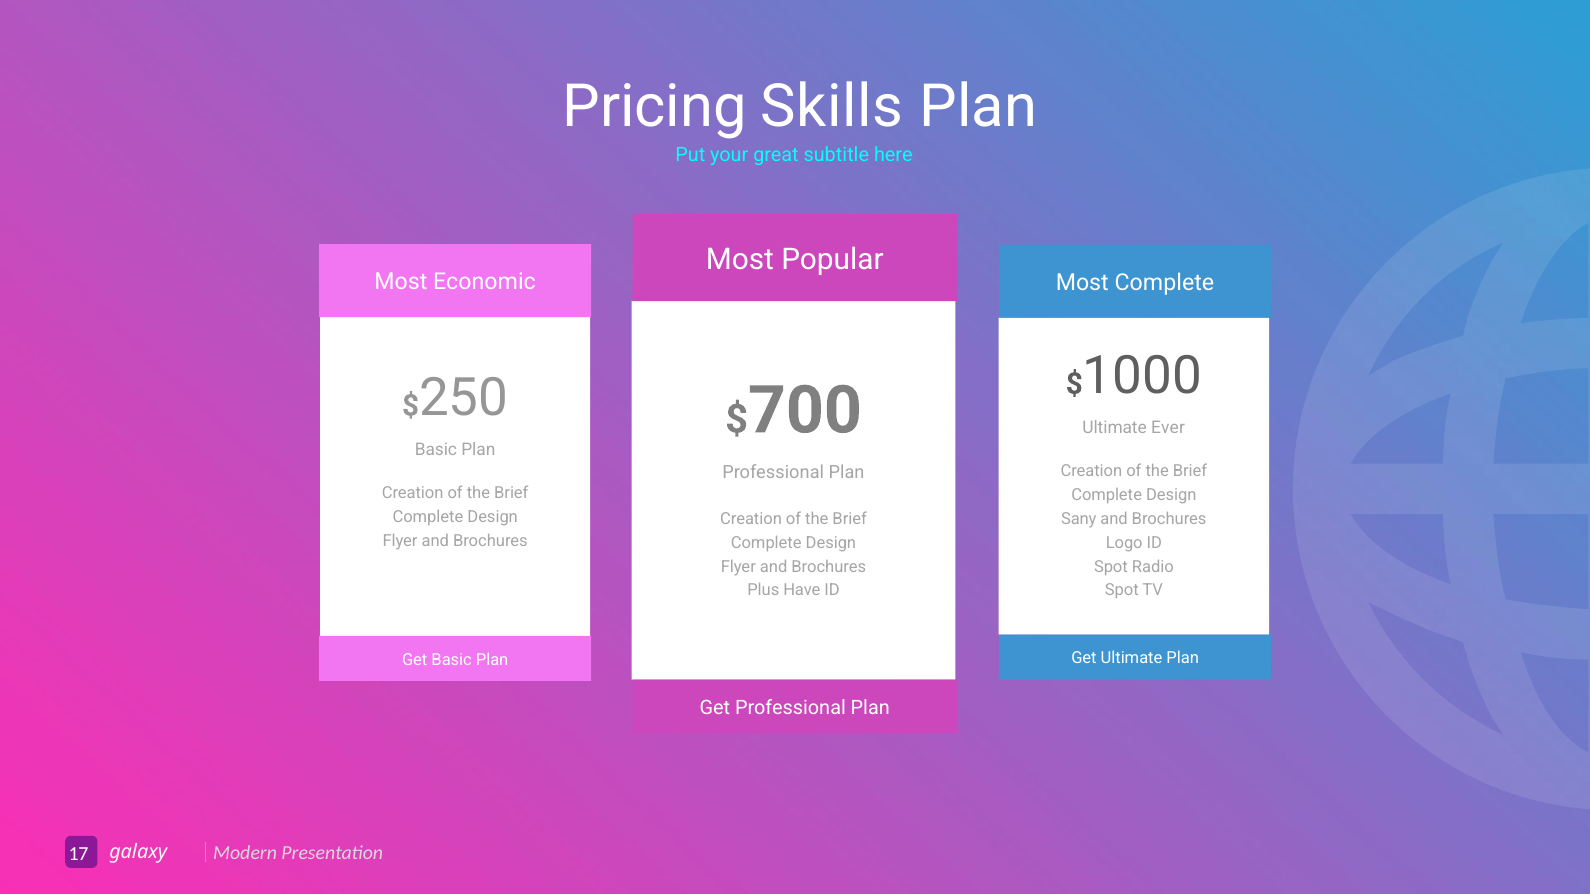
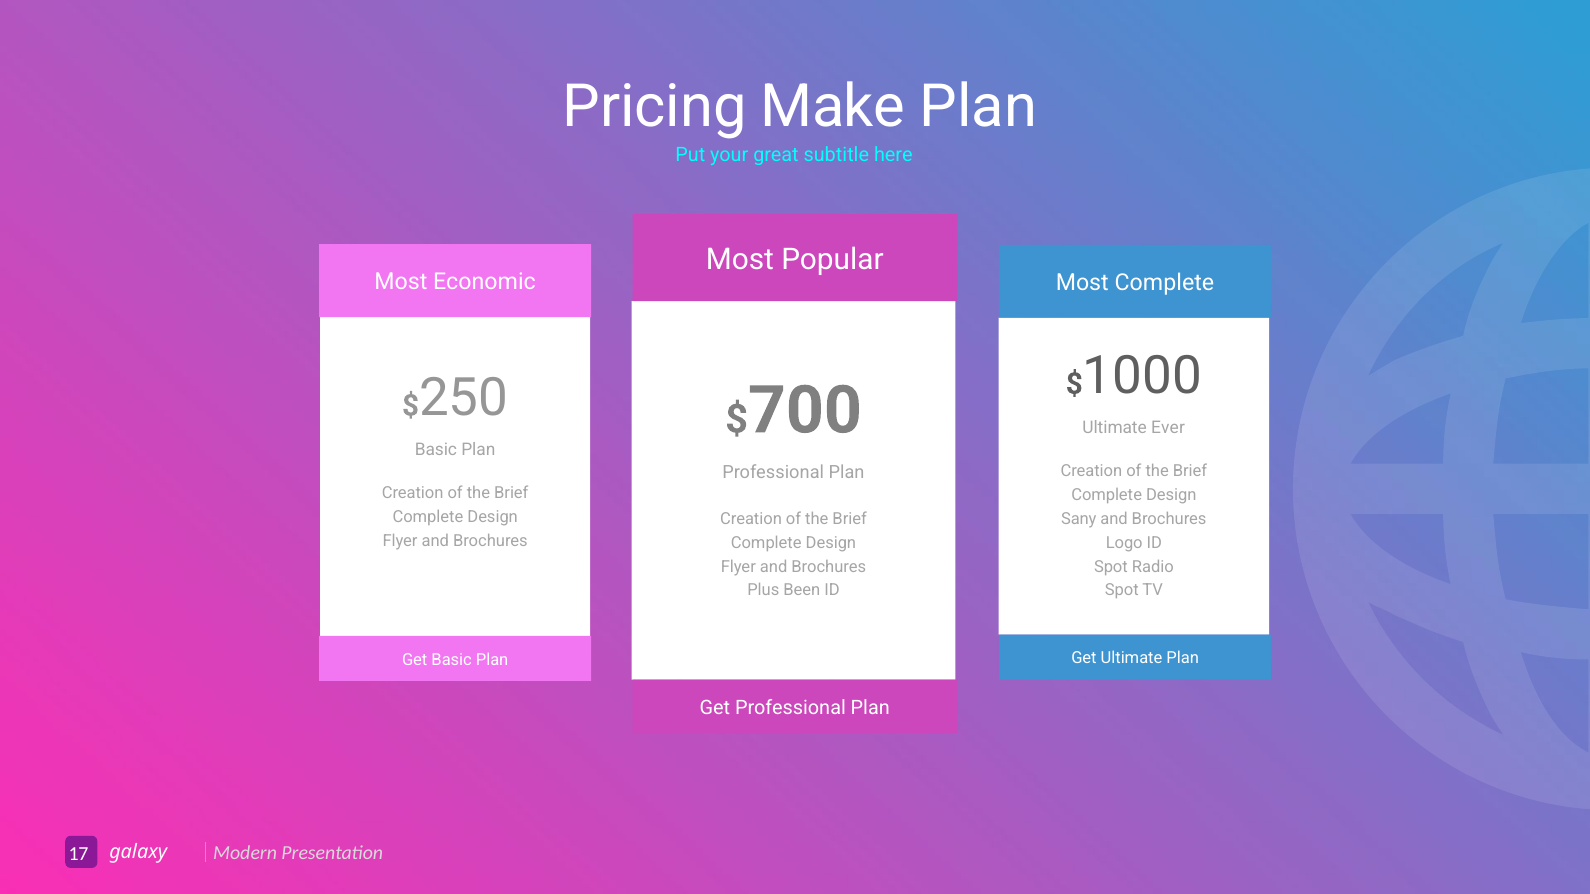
Skills: Skills -> Make
Have: Have -> Been
